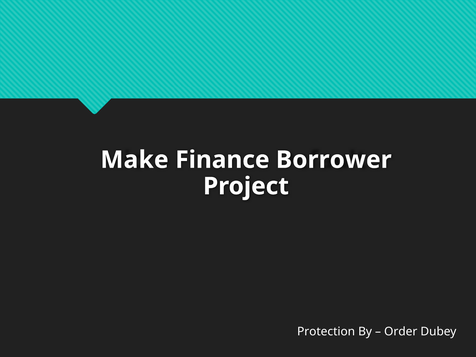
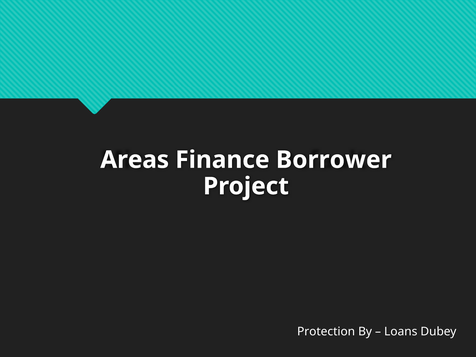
Make: Make -> Areas
Order: Order -> Loans
